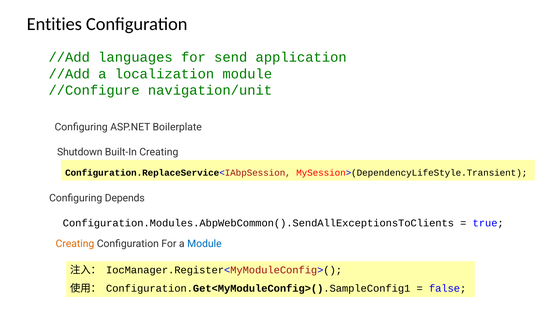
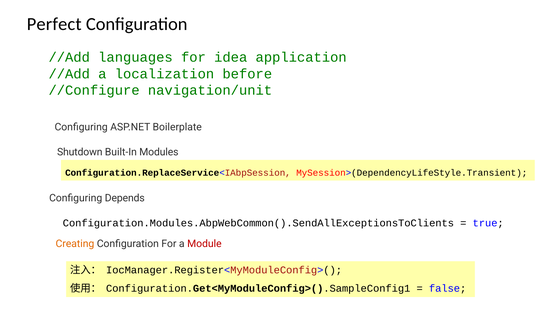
Entities: Entities -> Perfect
send: send -> idea
localization module: module -> before
Built-In Creating: Creating -> Modules
Module at (204, 244) colour: blue -> red
